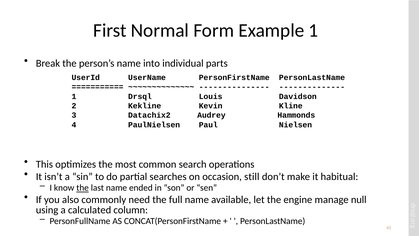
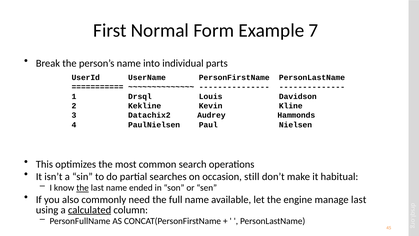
Example 1: 1 -> 7
manage null: null -> last
calculated underline: none -> present
